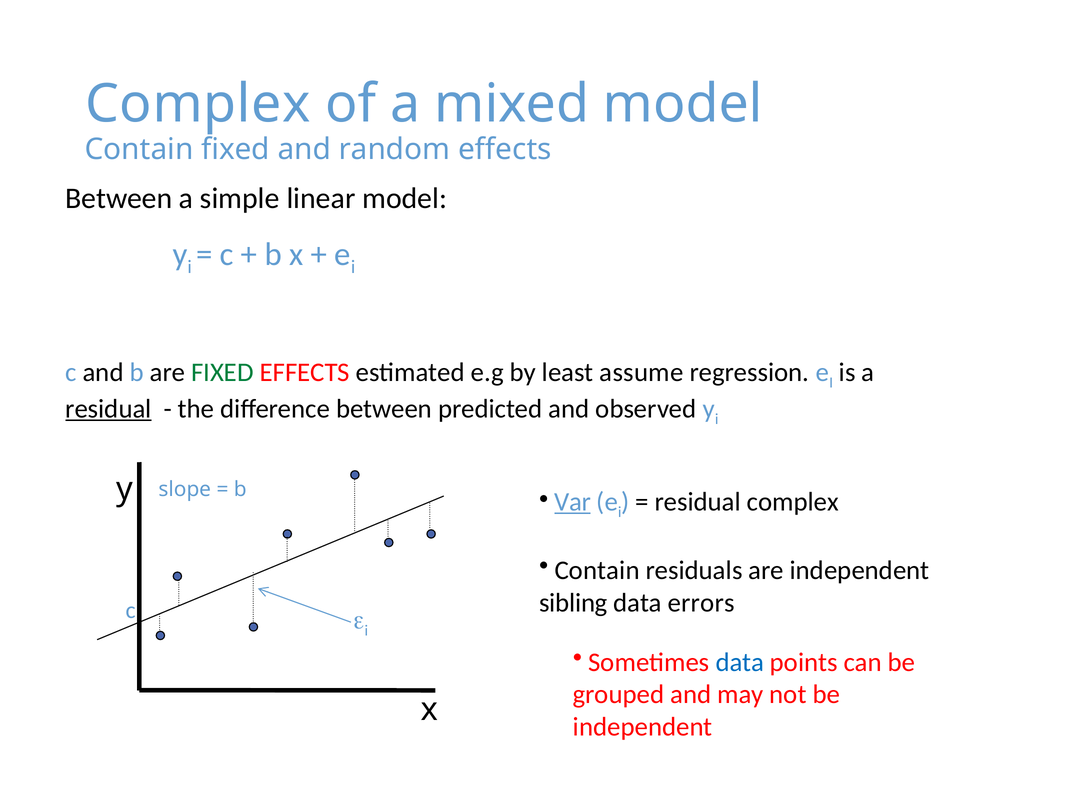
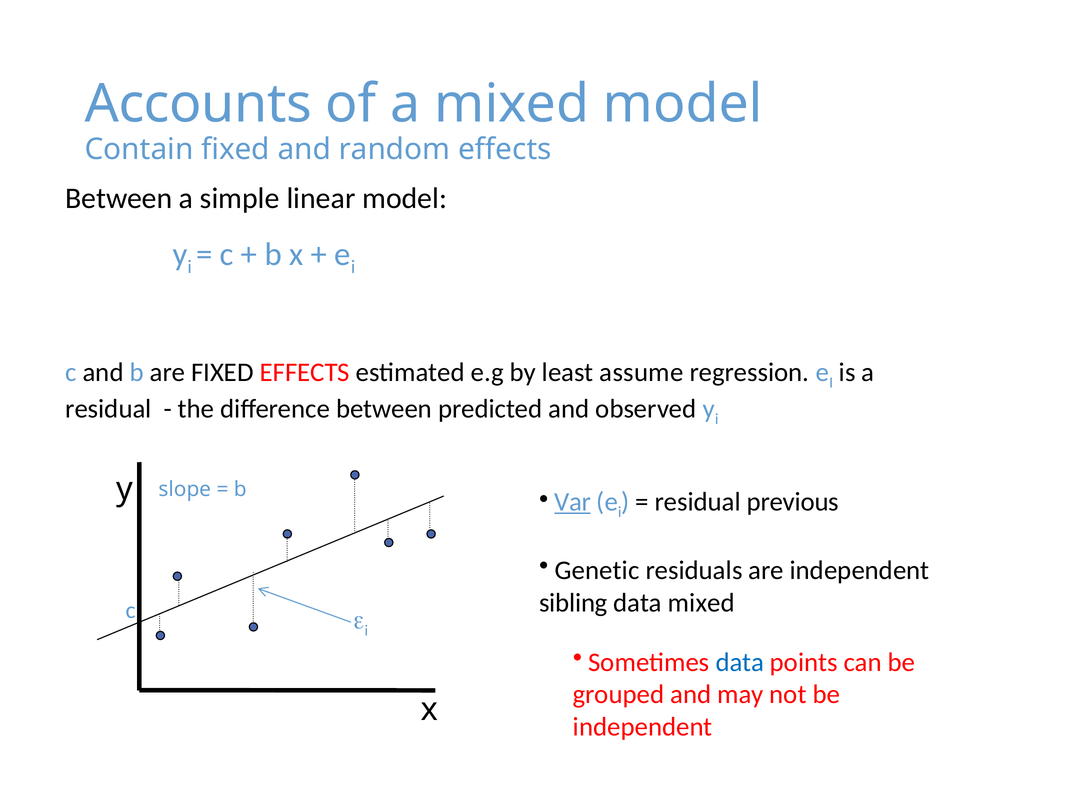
Complex at (198, 104): Complex -> Accounts
FIXED at (222, 373) colour: green -> black
residual at (108, 409) underline: present -> none
residual complex: complex -> previous
Contain at (597, 571): Contain -> Genetic
data errors: errors -> mixed
